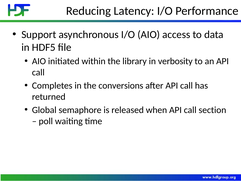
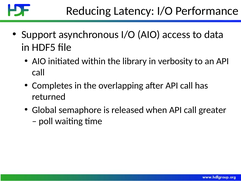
conversions: conversions -> overlapping
section: section -> greater
